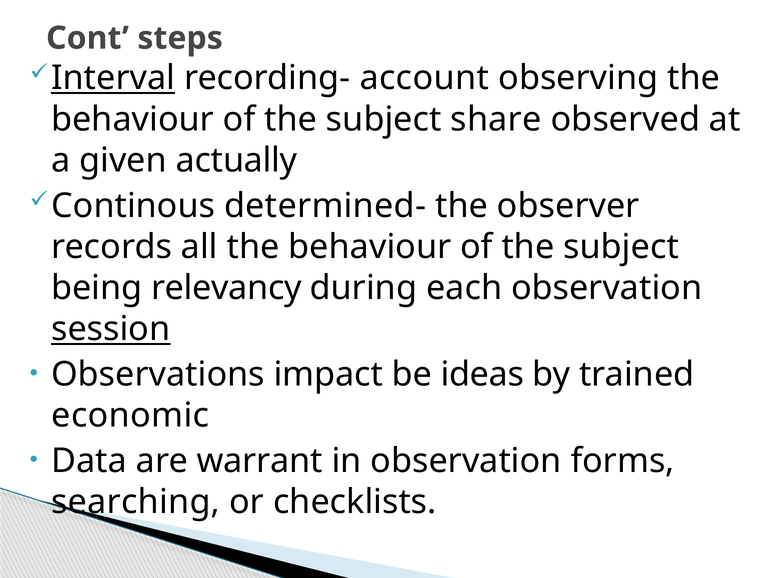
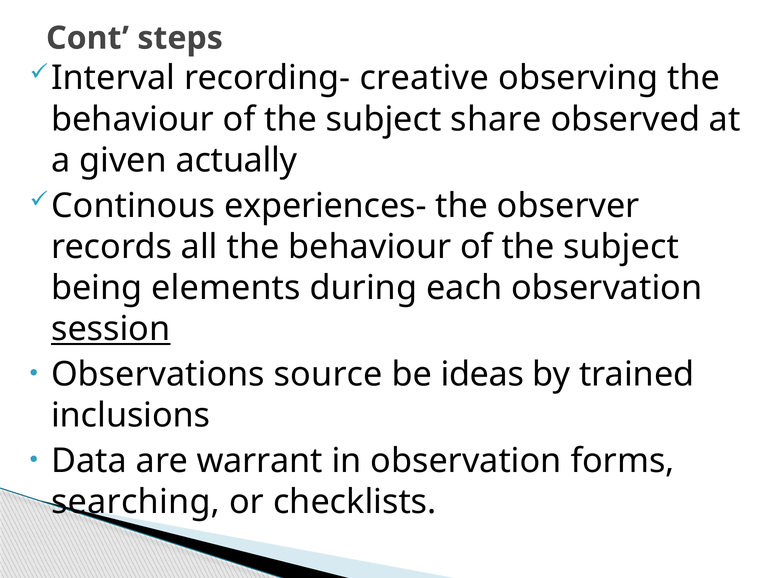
Interval underline: present -> none
account: account -> creative
determined-: determined- -> experiences-
relevancy: relevancy -> elements
impact: impact -> source
economic: economic -> inclusions
